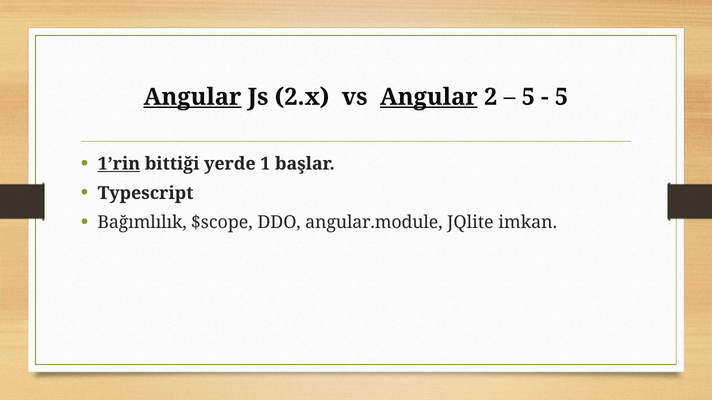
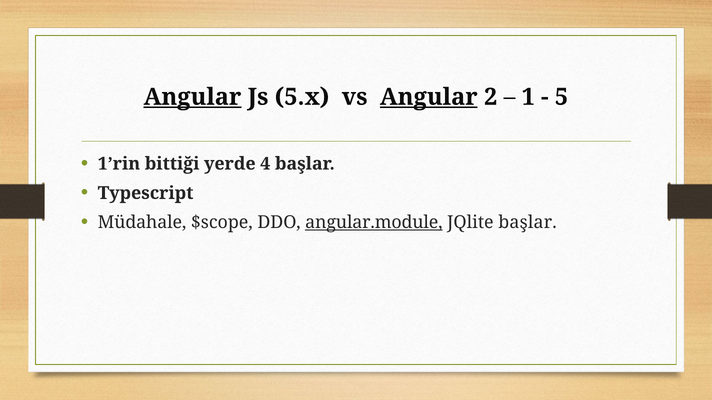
2.x: 2.x -> 5.x
5 at (528, 97): 5 -> 1
1’rin underline: present -> none
1: 1 -> 4
Bağımlılık: Bağımlılık -> Müdahale
angular.module underline: none -> present
JQlite imkan: imkan -> başlar
